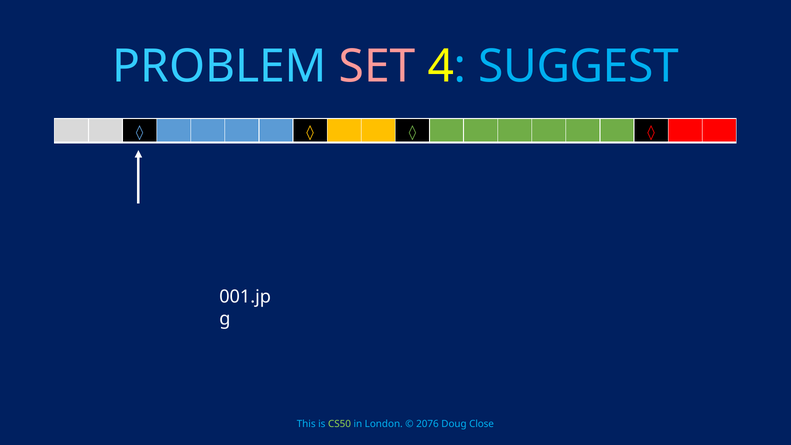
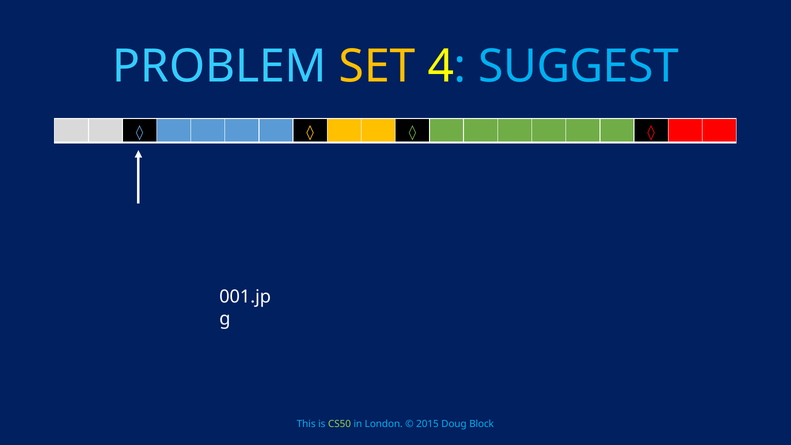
SET colour: pink -> yellow
2076: 2076 -> 2015
Close: Close -> Block
